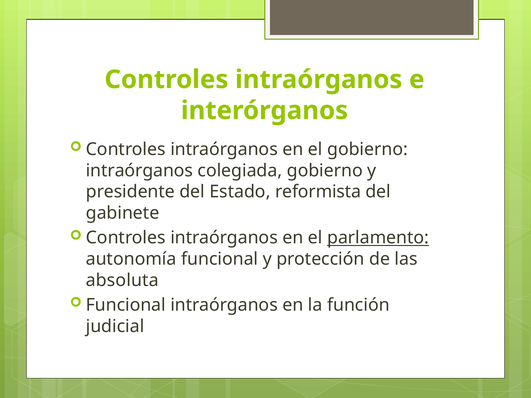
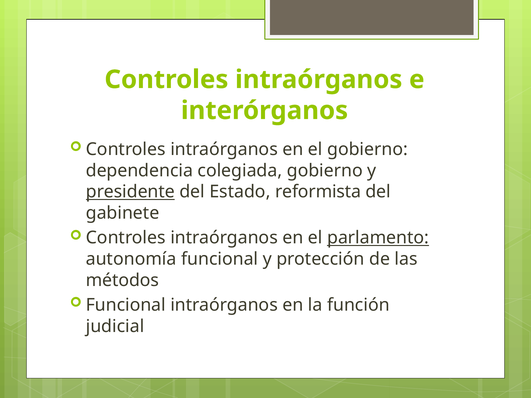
intraórganos at (139, 171): intraórganos -> dependencia
presidente underline: none -> present
absoluta: absoluta -> métodos
